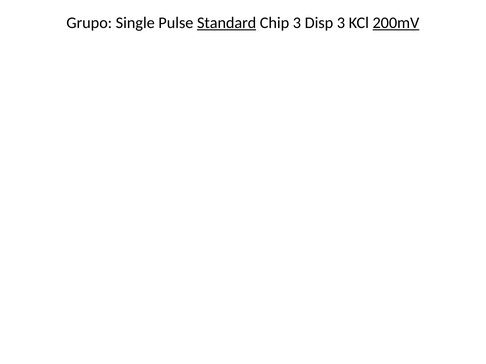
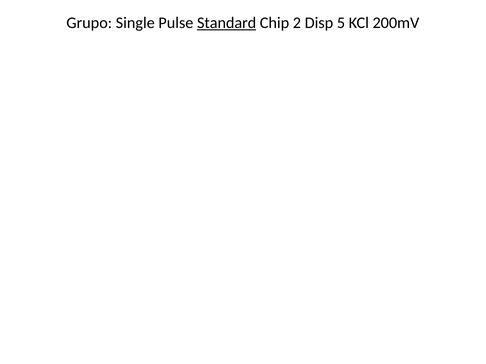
Chip 3: 3 -> 2
Disp 3: 3 -> 5
200mV underline: present -> none
